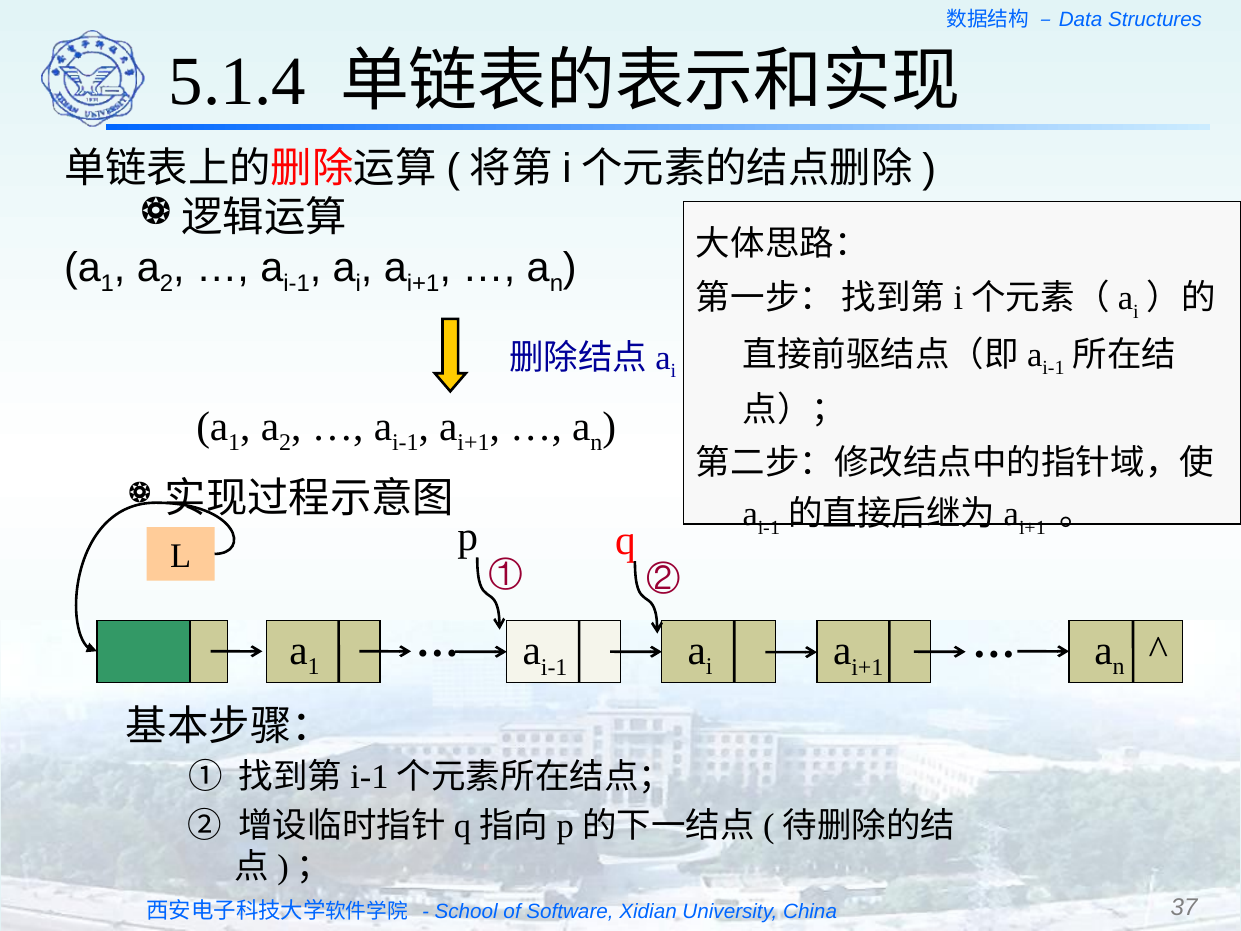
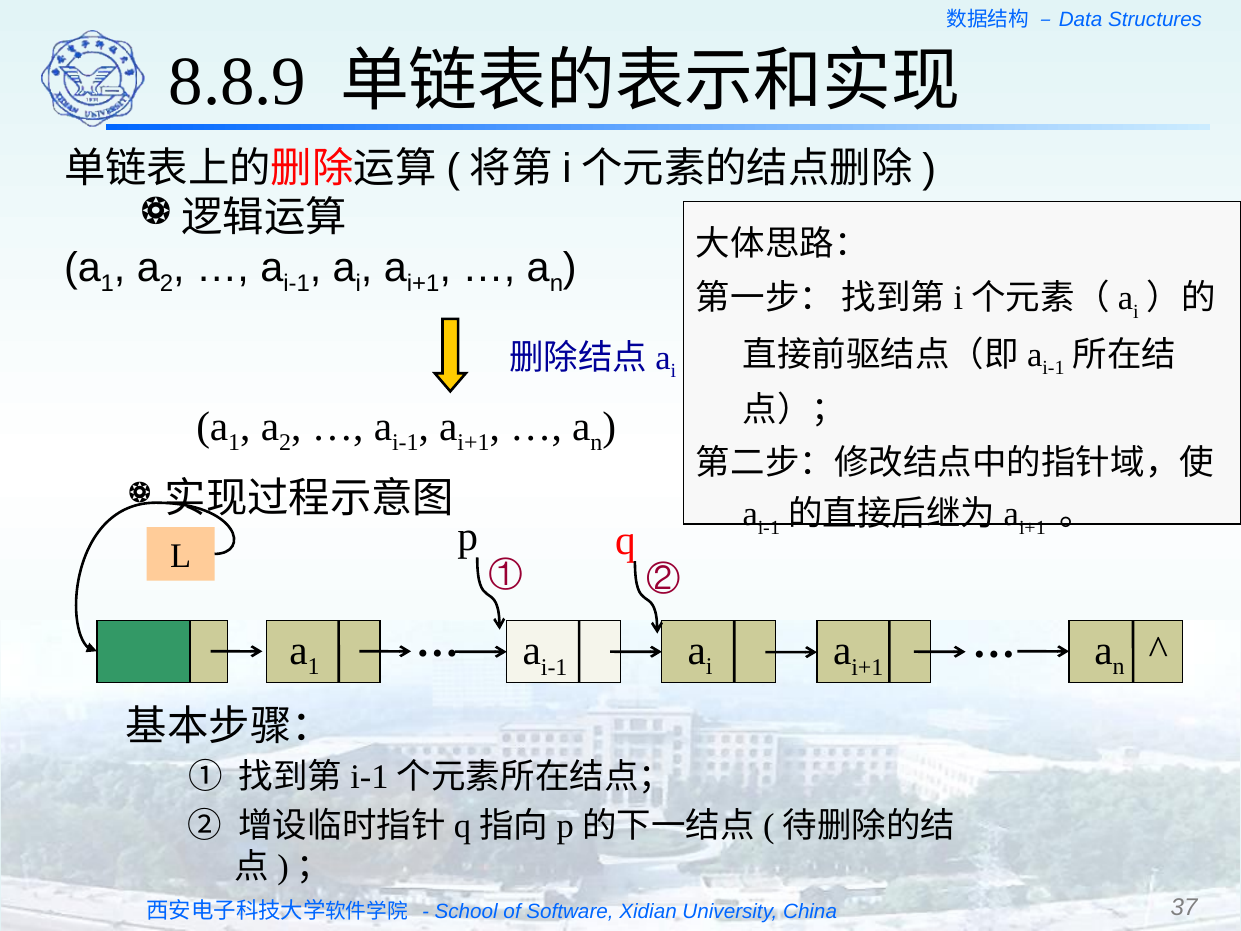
5.1.4: 5.1.4 -> 8.8.9
